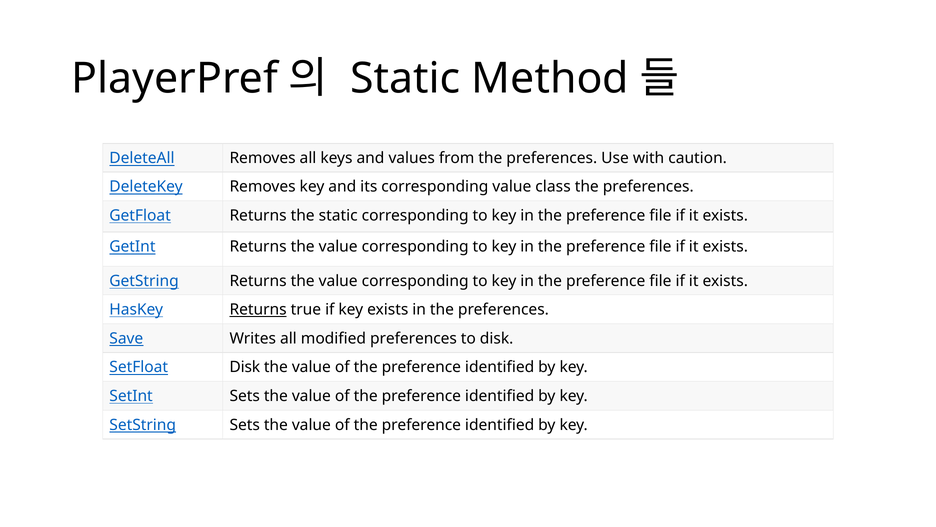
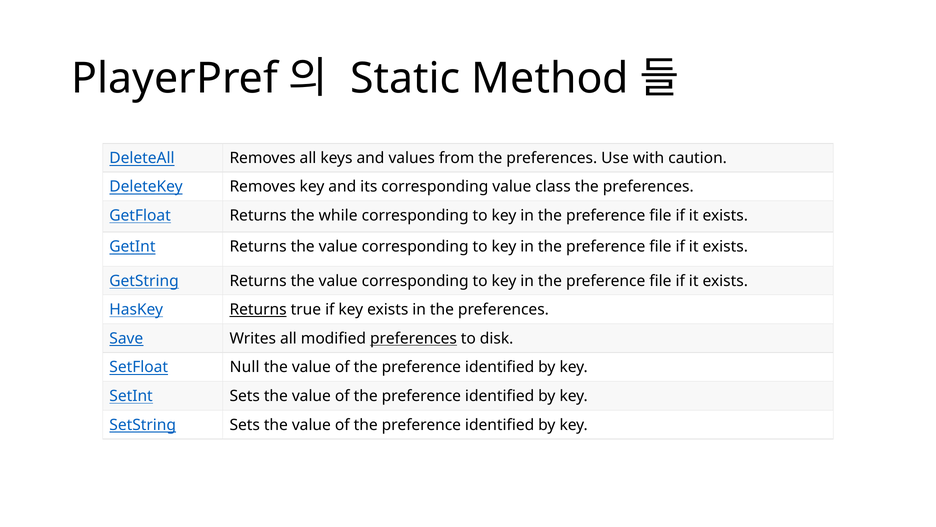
the static: static -> while
preferences at (414, 338) underline: none -> present
SetFloat Disk: Disk -> Null
